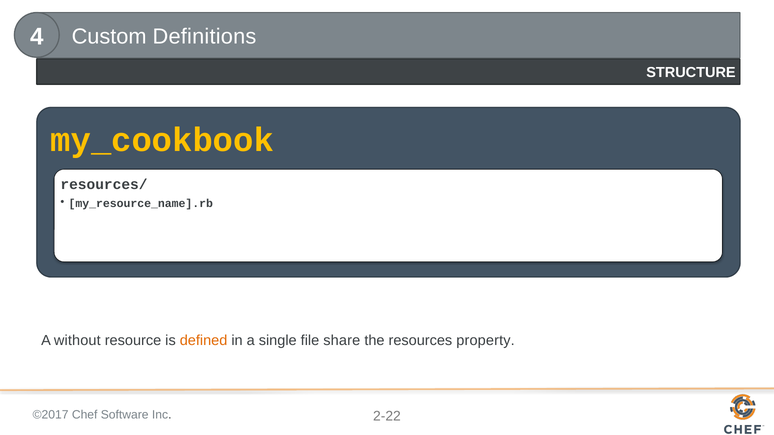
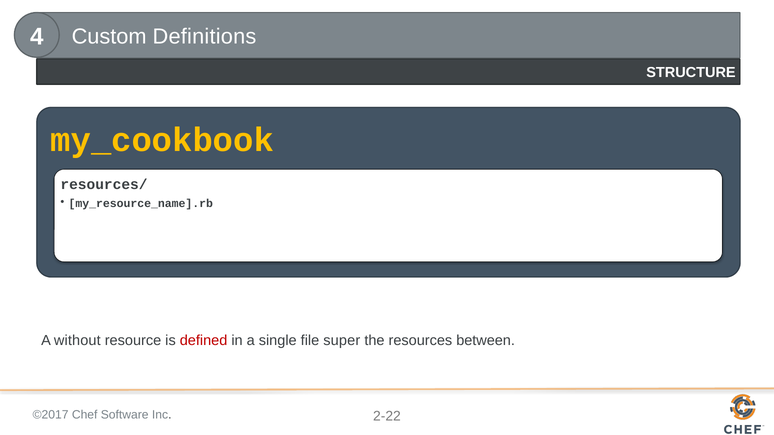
defined colour: orange -> red
share: share -> super
property: property -> between
